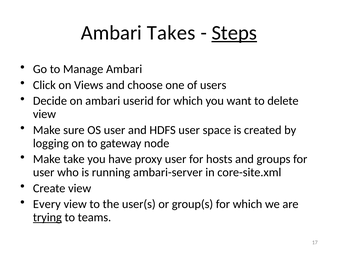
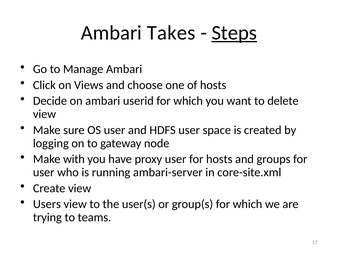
of users: users -> hosts
take: take -> with
Every: Every -> Users
trying underline: present -> none
